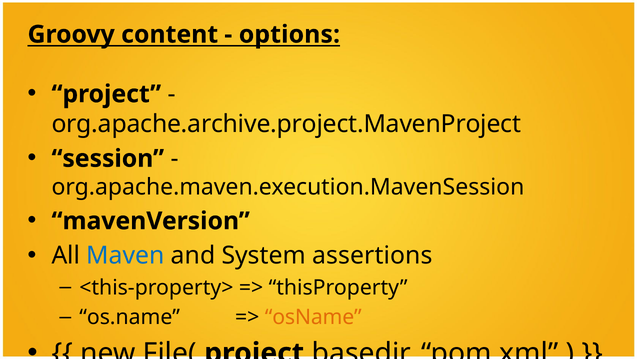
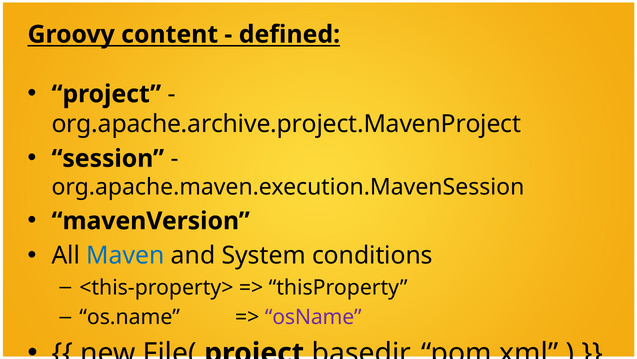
options: options -> defined
assertions: assertions -> conditions
osName colour: orange -> purple
